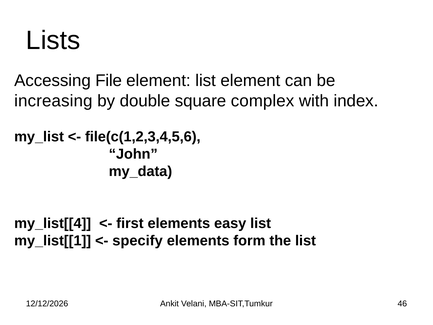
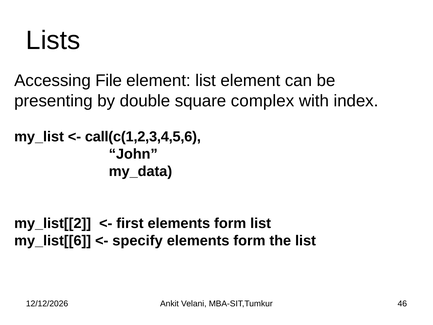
increasing: increasing -> presenting
file(c(1,2,3,4,5,6: file(c(1,2,3,4,5,6 -> call(c(1,2,3,4,5,6
my_list[[4: my_list[[4 -> my_list[[2
first elements easy: easy -> form
my_list[[1: my_list[[1 -> my_list[[6
